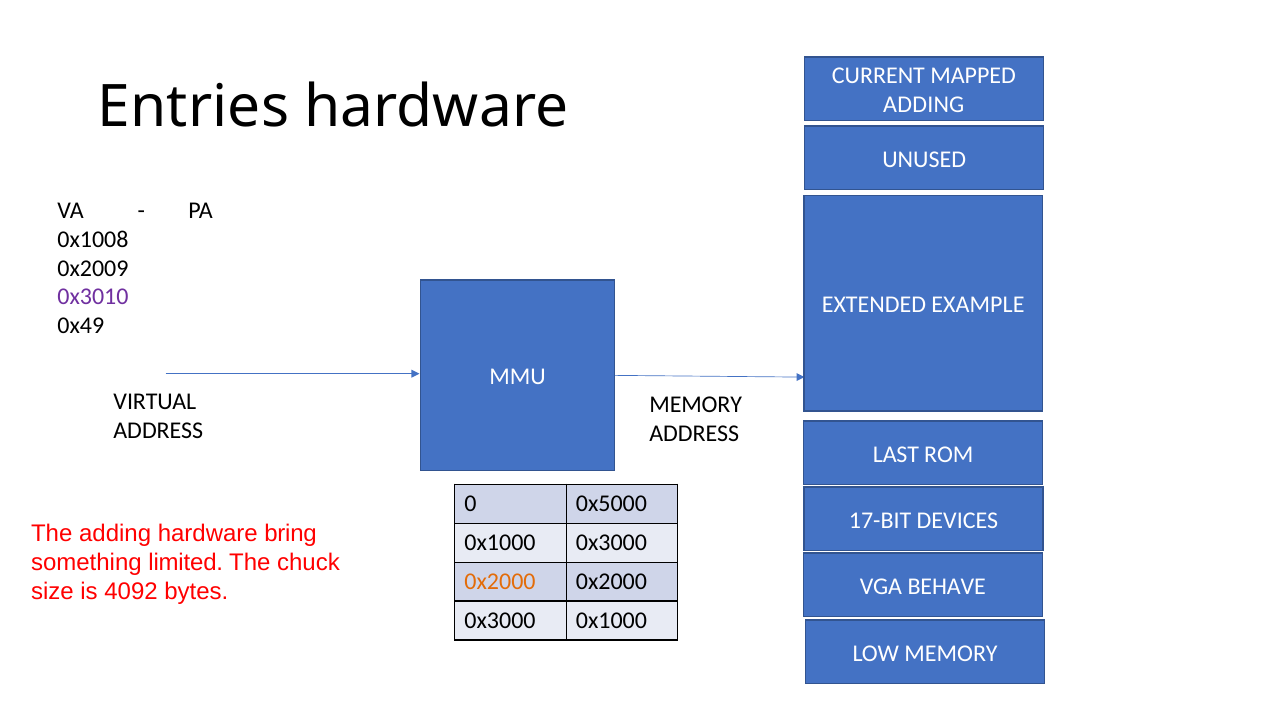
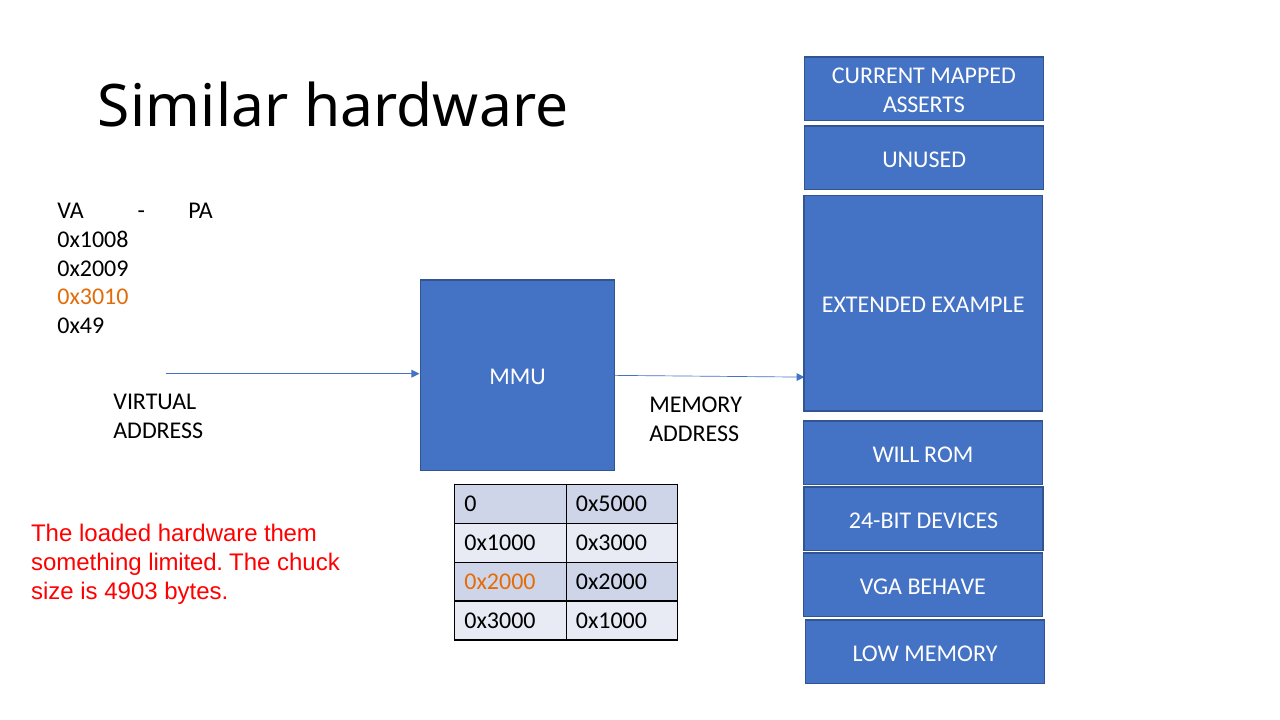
Entries: Entries -> Similar
ADDING at (924, 105): ADDING -> ASSERTS
0x3010 colour: purple -> orange
LAST: LAST -> WILL
17-BIT: 17-BIT -> 24-BIT
The adding: adding -> loaded
bring: bring -> them
4092: 4092 -> 4903
